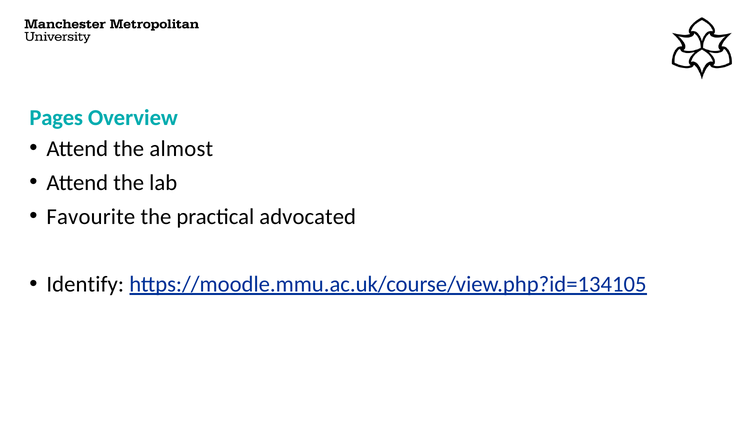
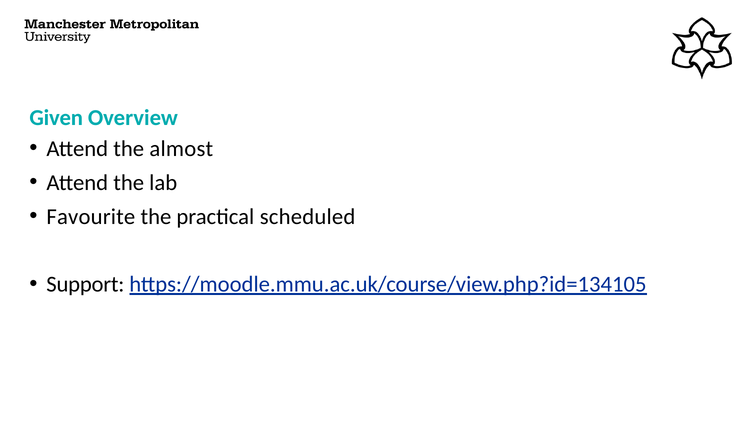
Pages: Pages -> Given
advocated: advocated -> scheduled
Identify: Identify -> Support
